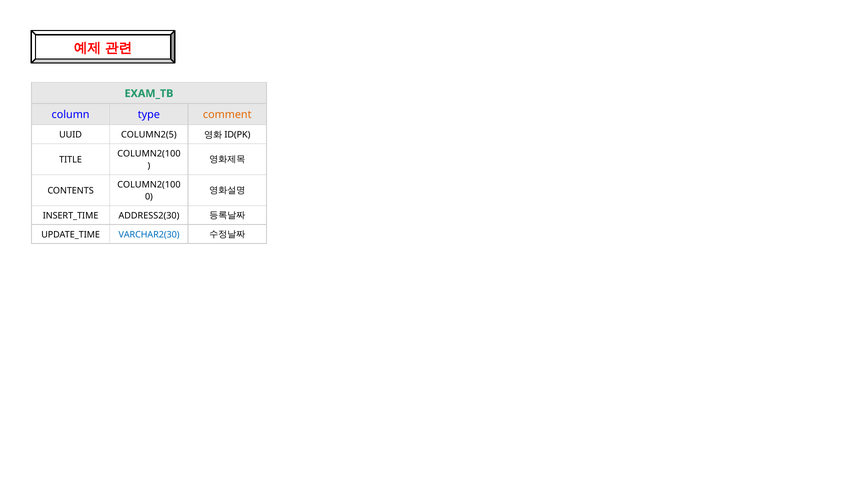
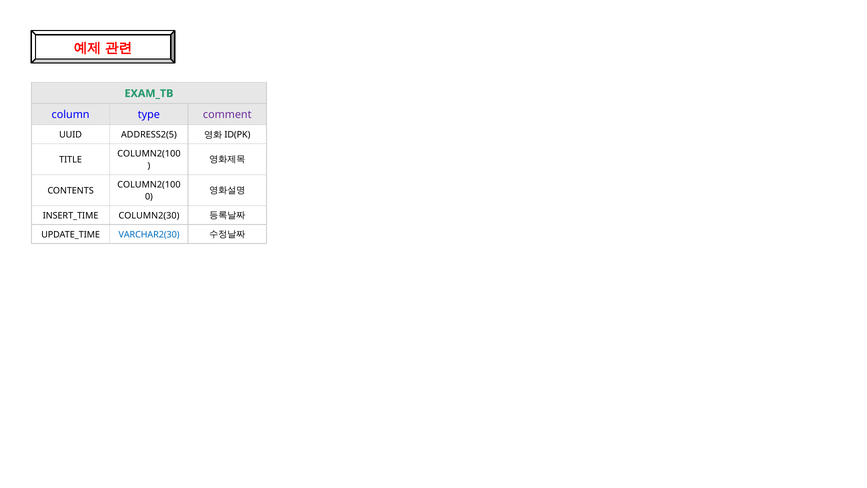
comment colour: orange -> purple
COLUMN2(5: COLUMN2(5 -> ADDRESS2(5
ADDRESS2(30: ADDRESS2(30 -> COLUMN2(30
